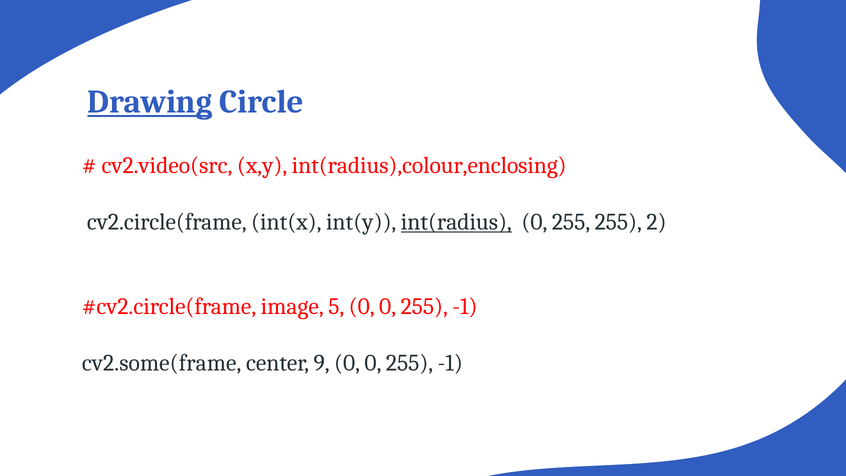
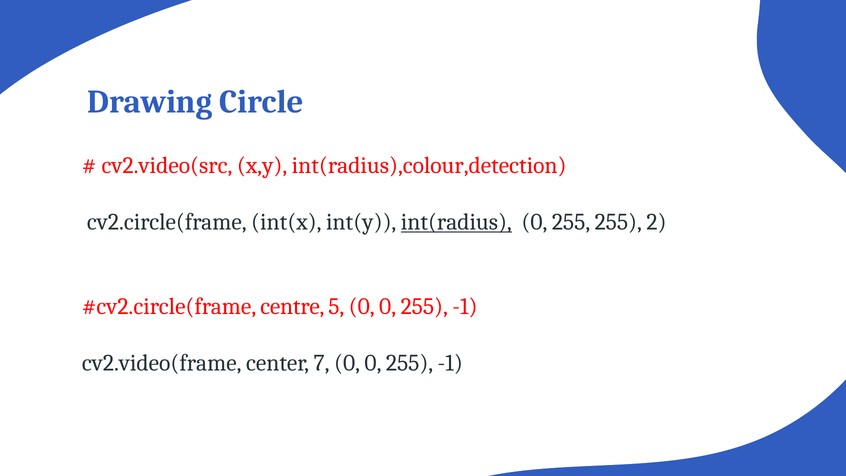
Drawing underline: present -> none
int(radius),colour,enclosing: int(radius),colour,enclosing -> int(radius),colour,detection
image: image -> centre
cv2.some(frame: cv2.some(frame -> cv2.video(frame
9: 9 -> 7
